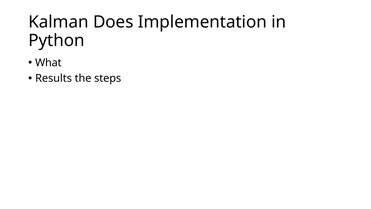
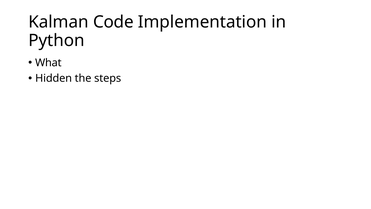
Does: Does -> Code
Results: Results -> Hidden
